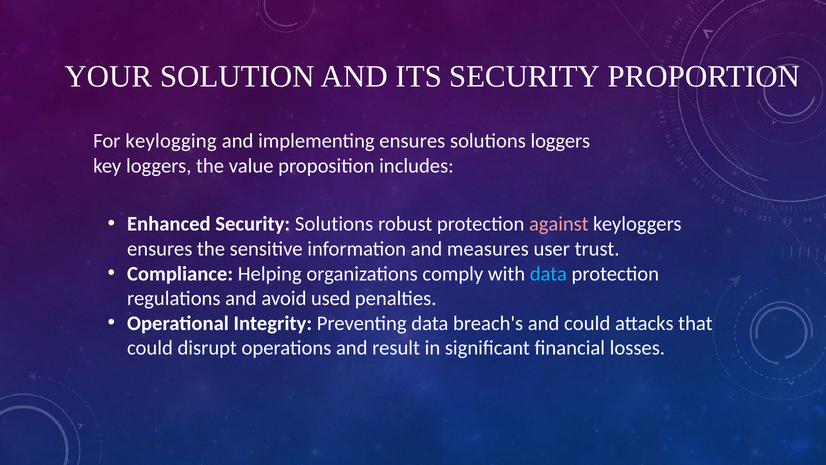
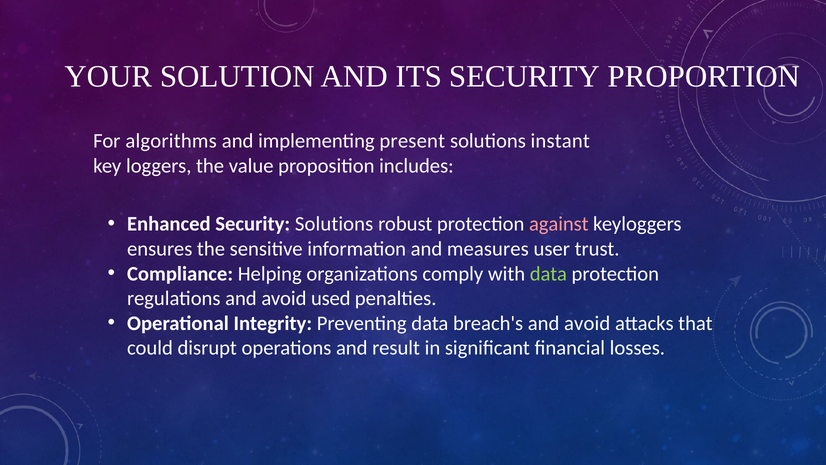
keylogging: keylogging -> algorithms
implementing ensures: ensures -> present
solutions loggers: loggers -> instant
data at (548, 273) colour: light blue -> light green
breach's and could: could -> avoid
